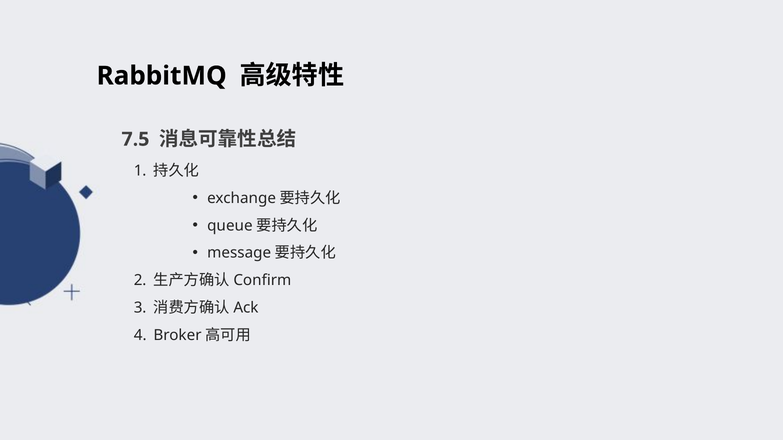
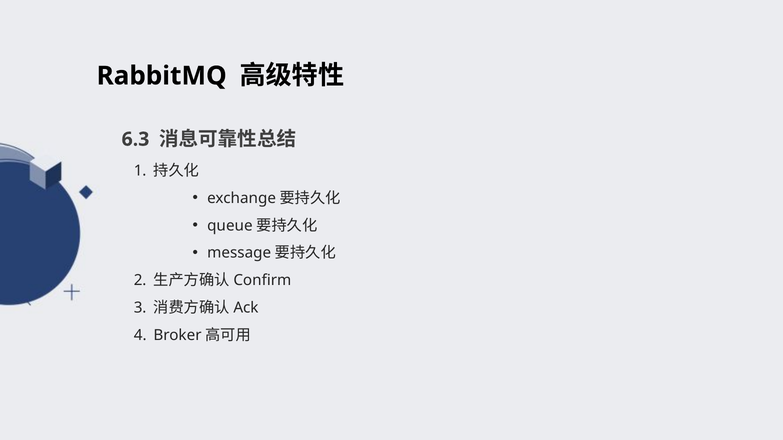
7.5: 7.5 -> 6.3
